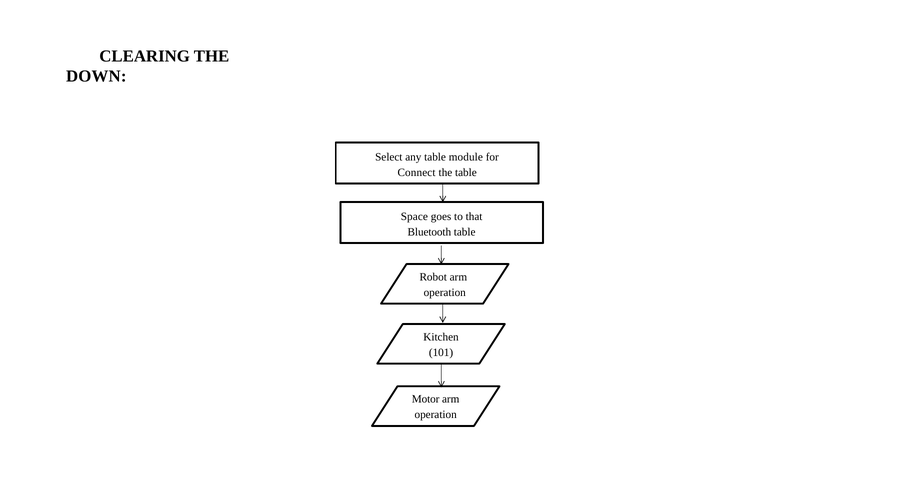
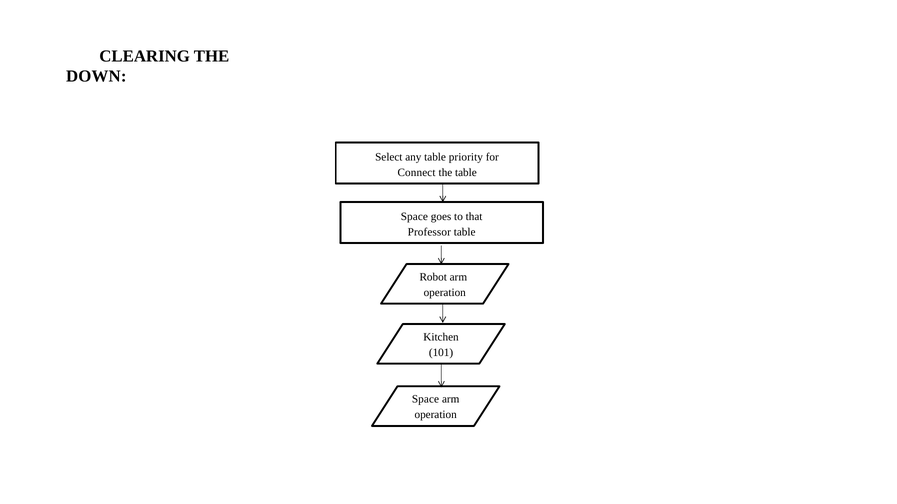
module: module -> priority
Bluetooth: Bluetooth -> Professor
Motor at (426, 400): Motor -> Space
